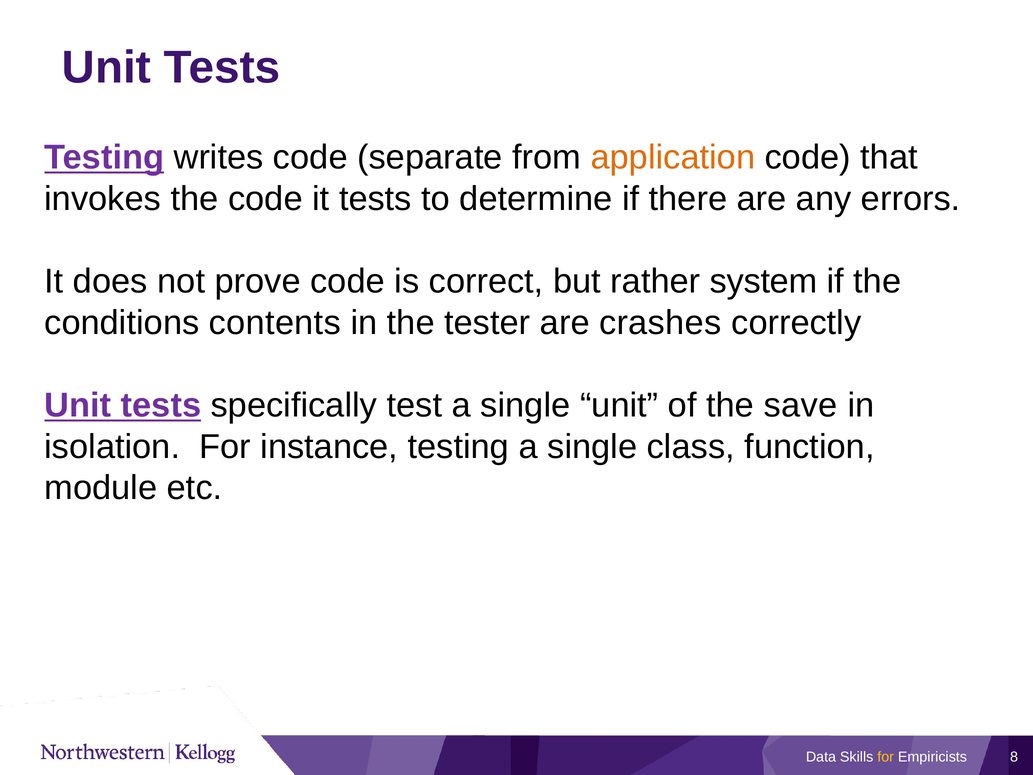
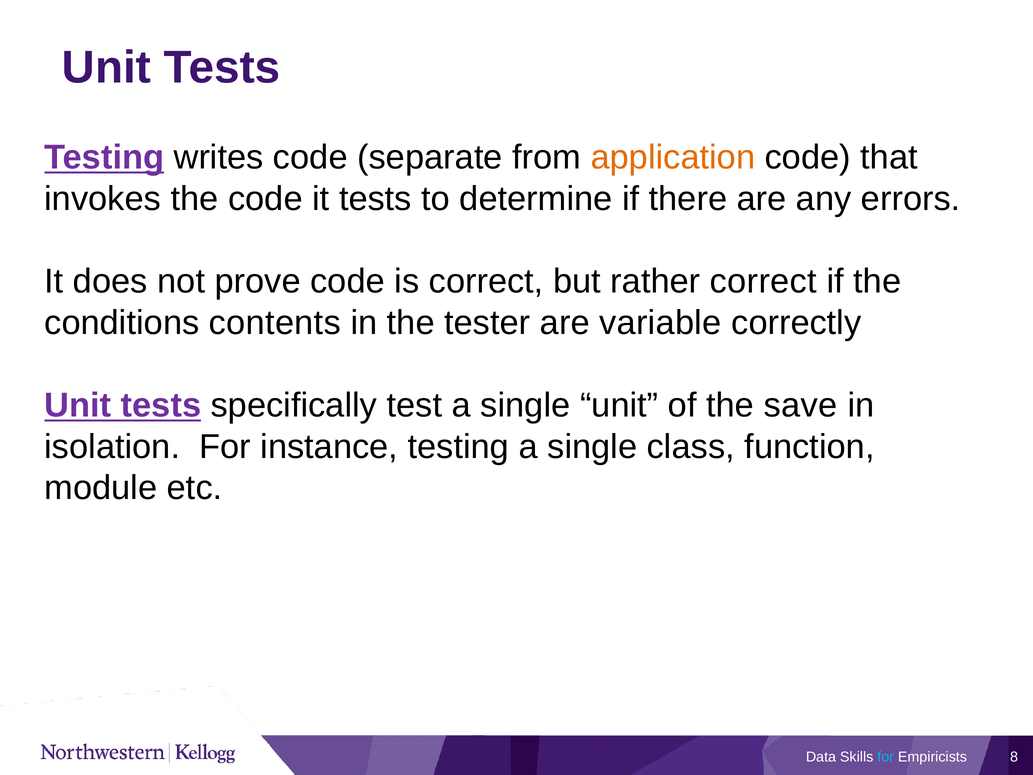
rather system: system -> correct
crashes: crashes -> variable
for at (886, 757) colour: yellow -> light blue
